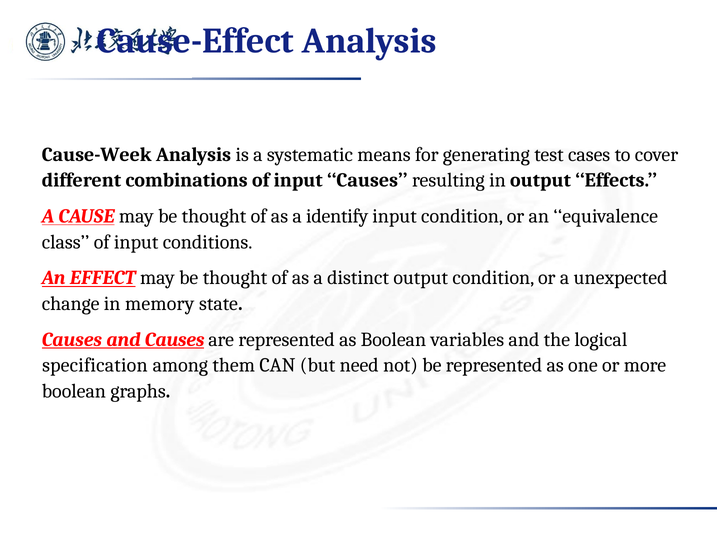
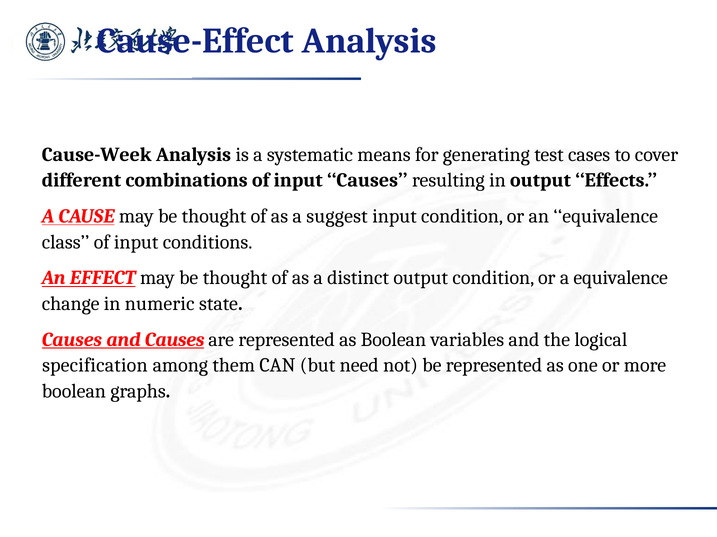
identify: identify -> suggest
a unexpected: unexpected -> equivalence
memory: memory -> numeric
